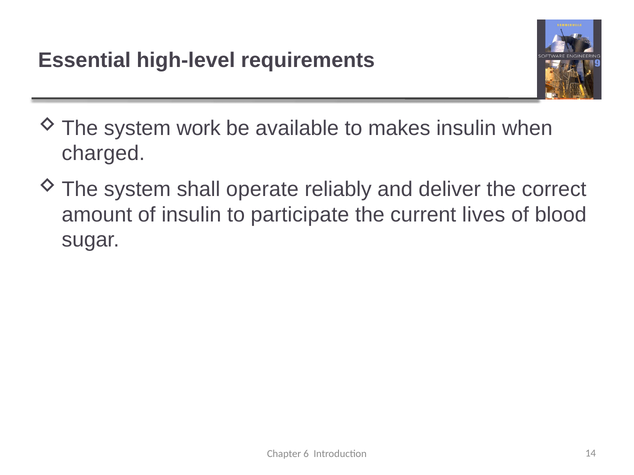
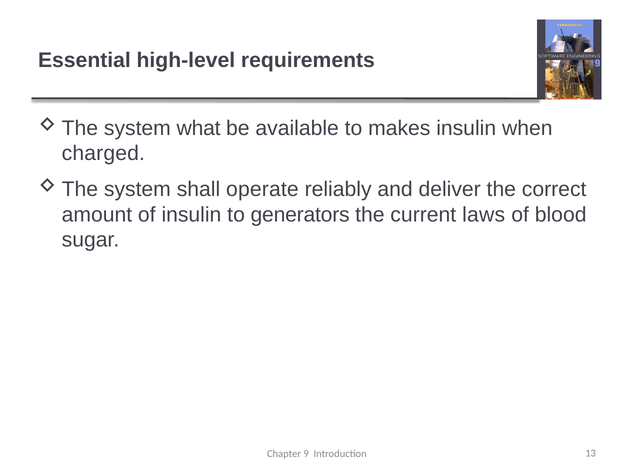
work: work -> what
participate: participate -> generators
lives: lives -> laws
6: 6 -> 9
14: 14 -> 13
